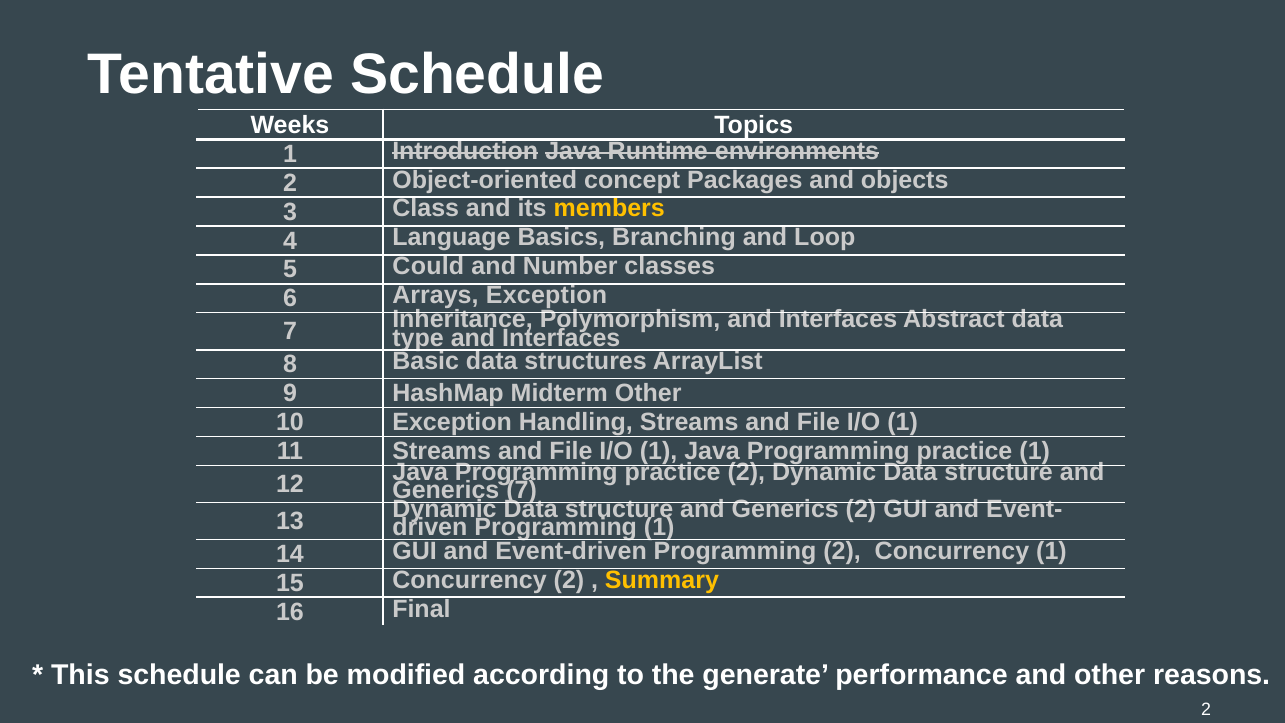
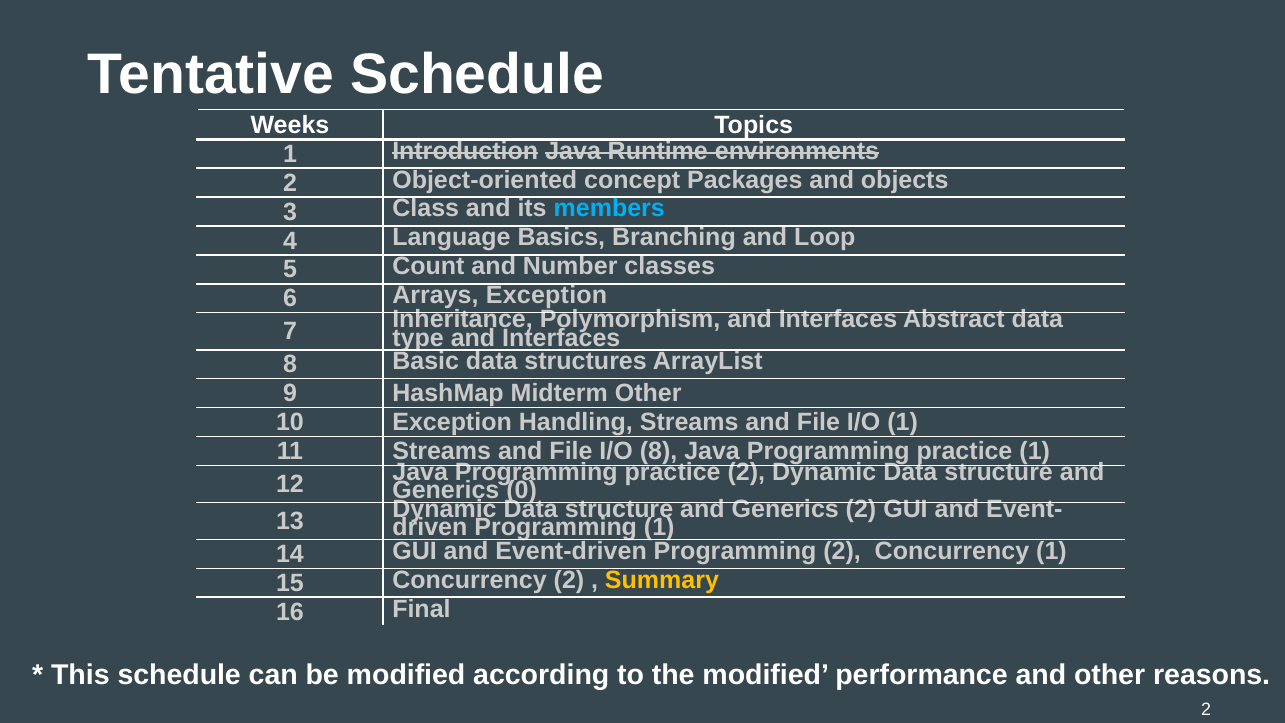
members colour: yellow -> light blue
Could: Could -> Count
1 at (659, 451): 1 -> 8
Generics 7: 7 -> 0
the generate: generate -> modified
